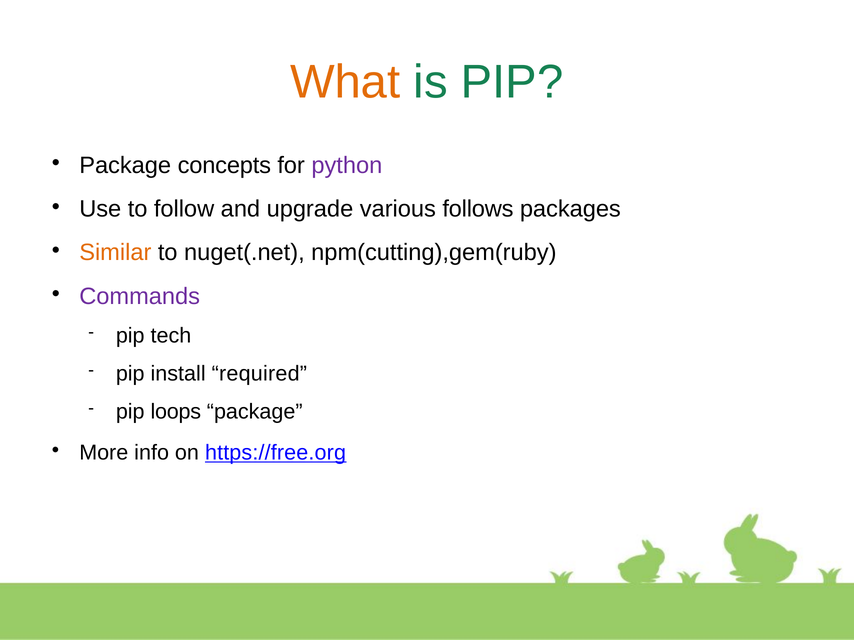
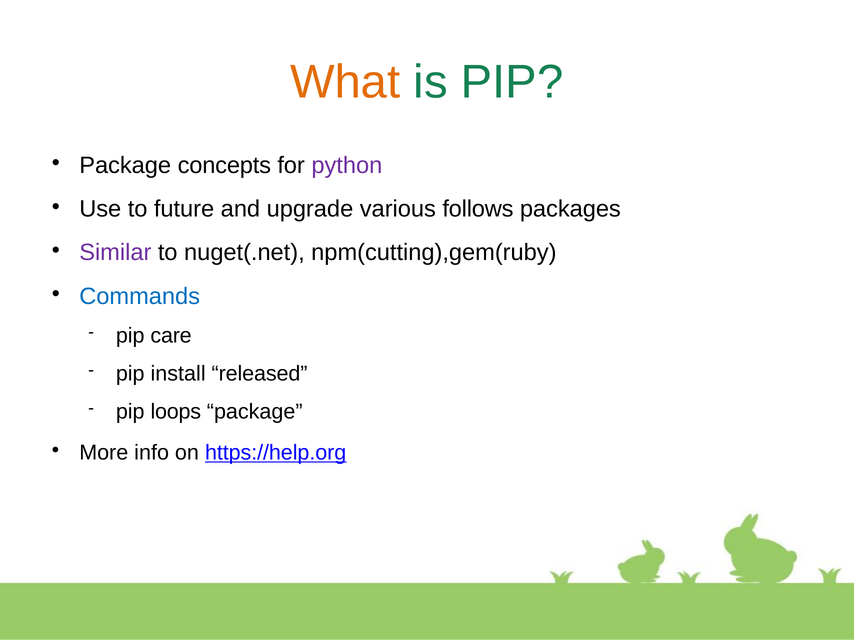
follow: follow -> future
Similar colour: orange -> purple
Commands colour: purple -> blue
tech: tech -> care
required: required -> released
https://free.org: https://free.org -> https://help.org
